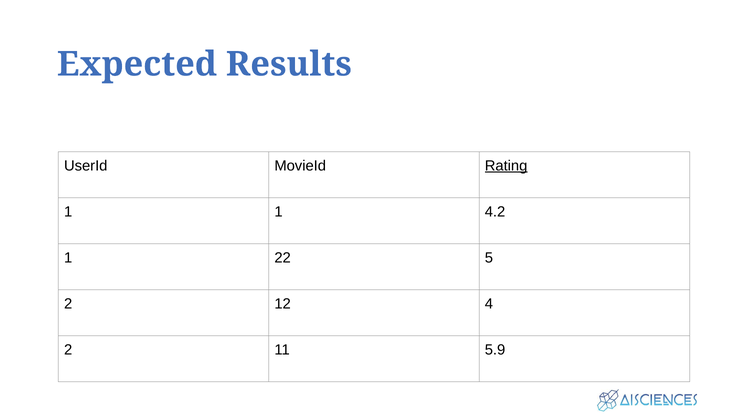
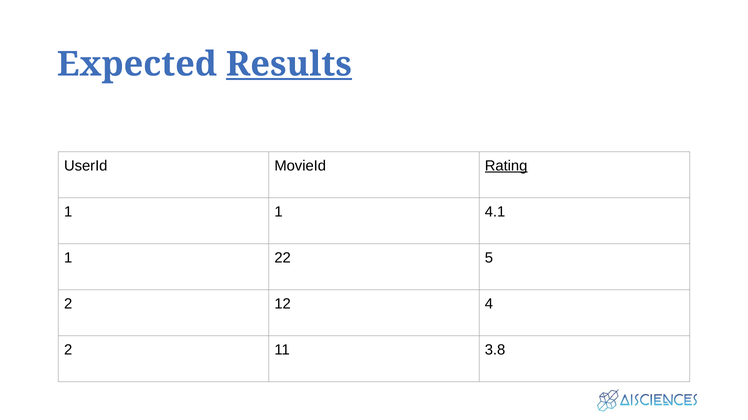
Results underline: none -> present
4.2: 4.2 -> 4.1
5.9: 5.9 -> 3.8
